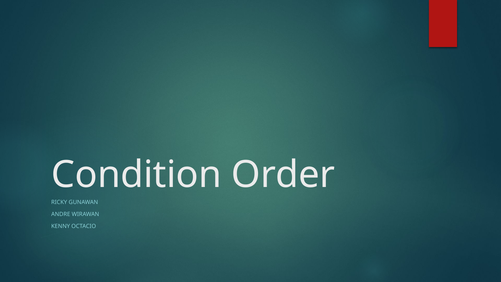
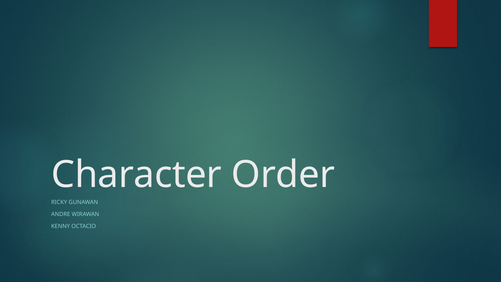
Condition: Condition -> Character
